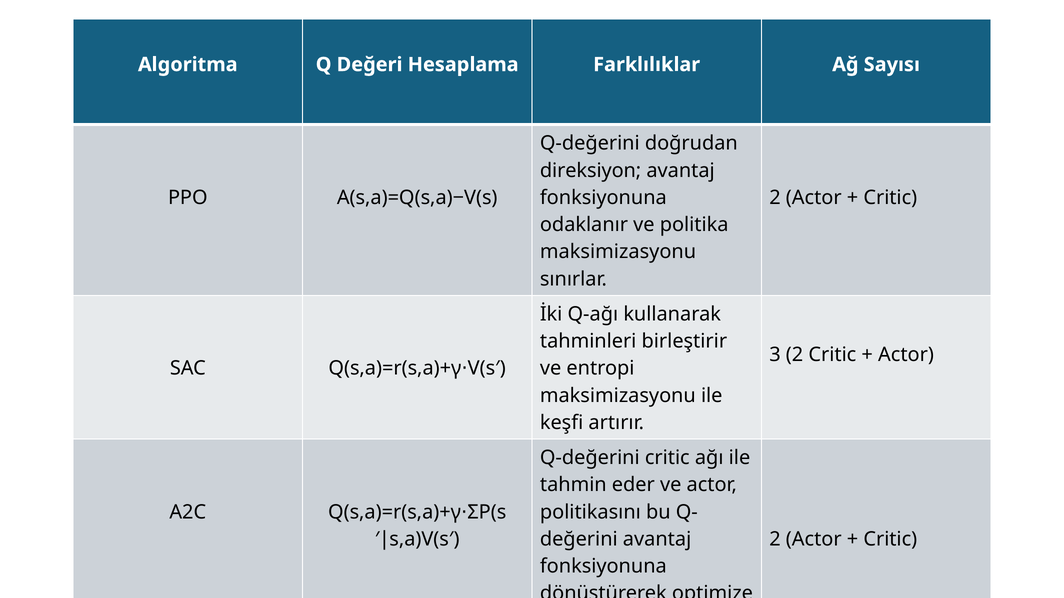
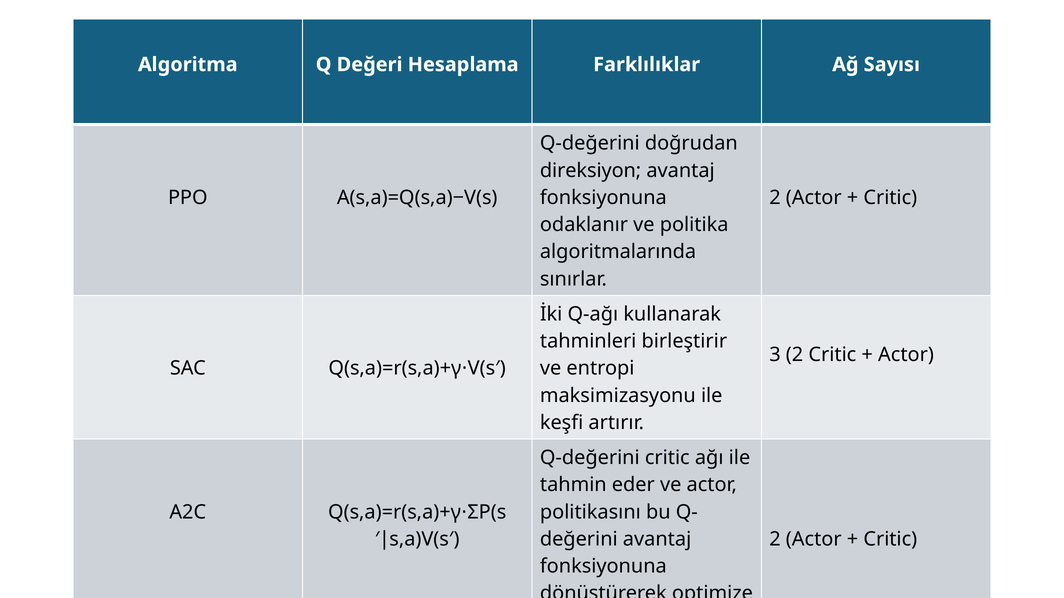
maksimizasyonu at (618, 252): maksimizasyonu -> algoritmalarında
